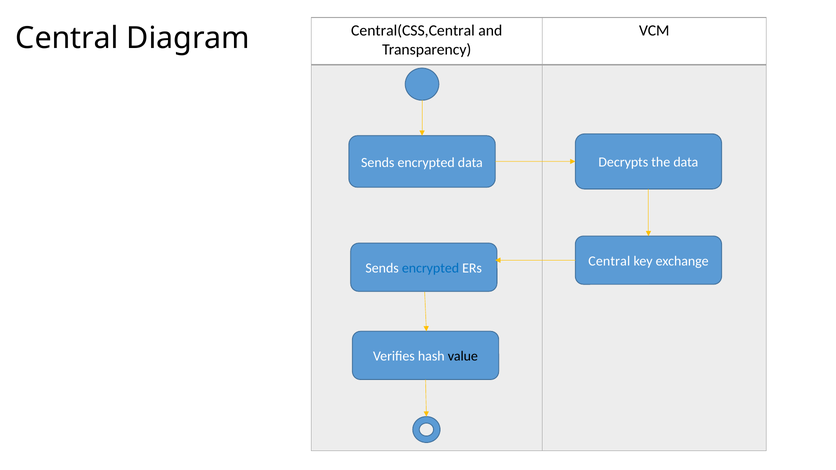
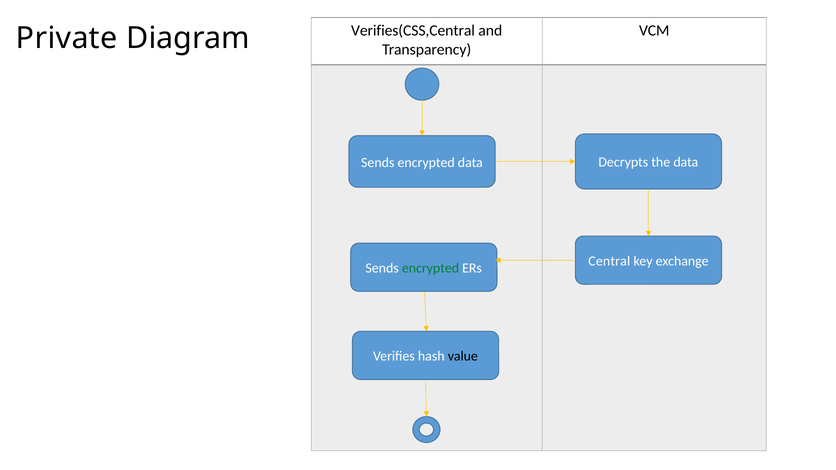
Central at (67, 38): Central -> Private
Central(CSS,Central: Central(CSS,Central -> Verifies(CSS,Central
encrypted at (430, 268) colour: blue -> green
